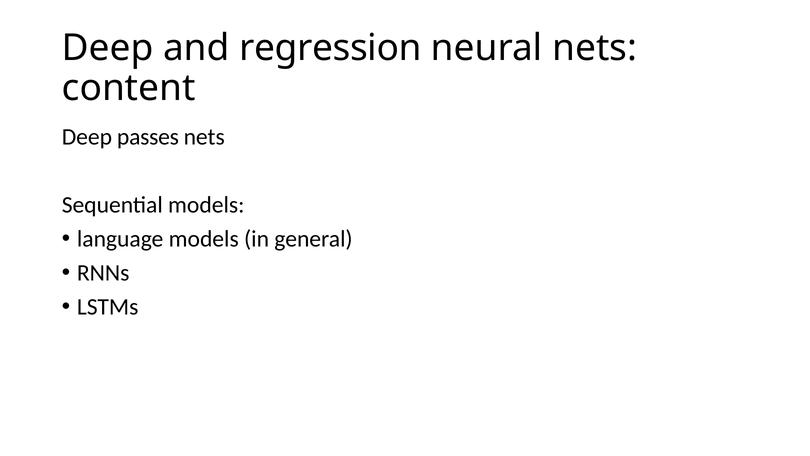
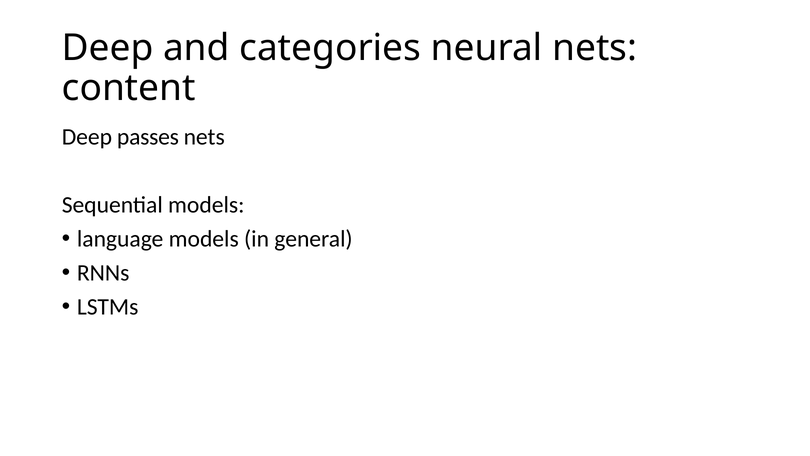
regression: regression -> categories
